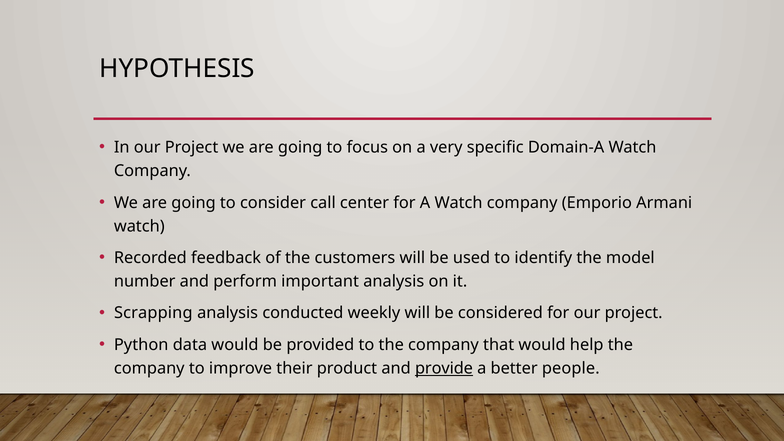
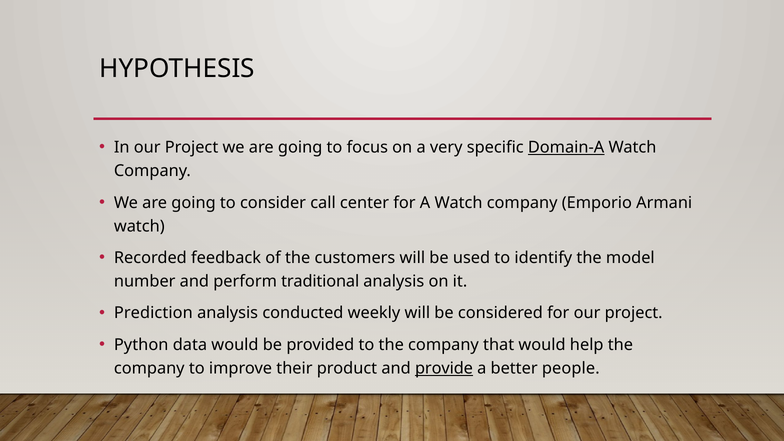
Domain-A underline: none -> present
important: important -> traditional
Scrapping: Scrapping -> Prediction
